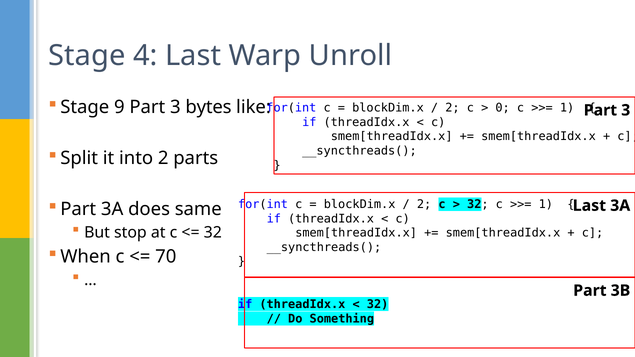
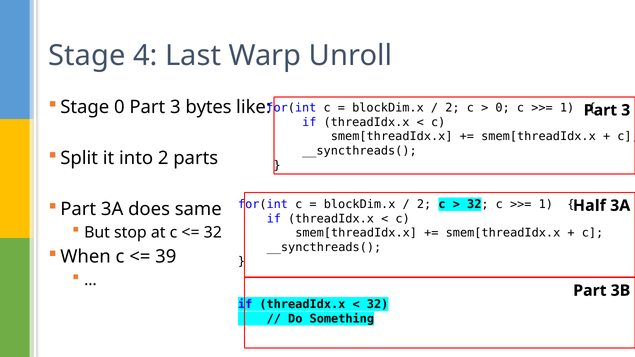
Stage 9: 9 -> 0
Last at (589, 206): Last -> Half
70: 70 -> 39
